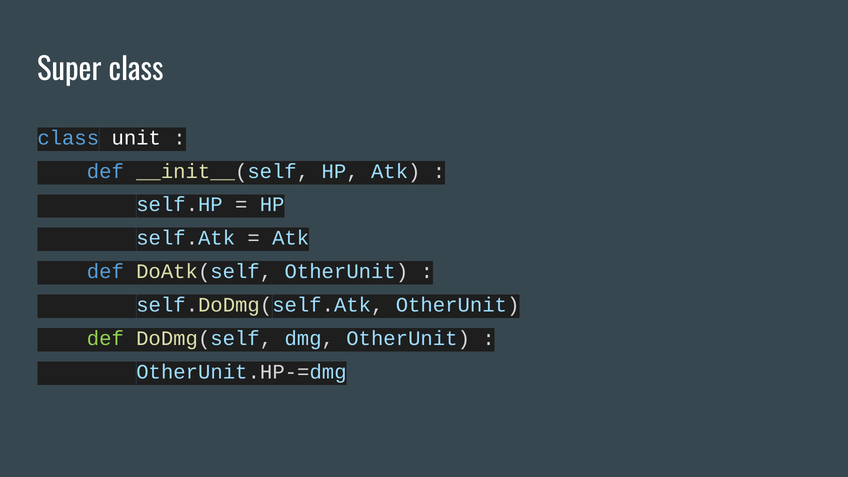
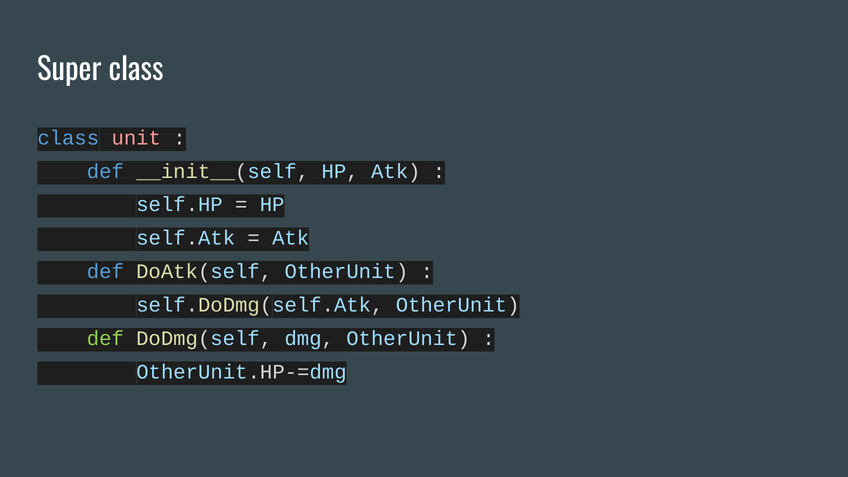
unit colour: white -> pink
